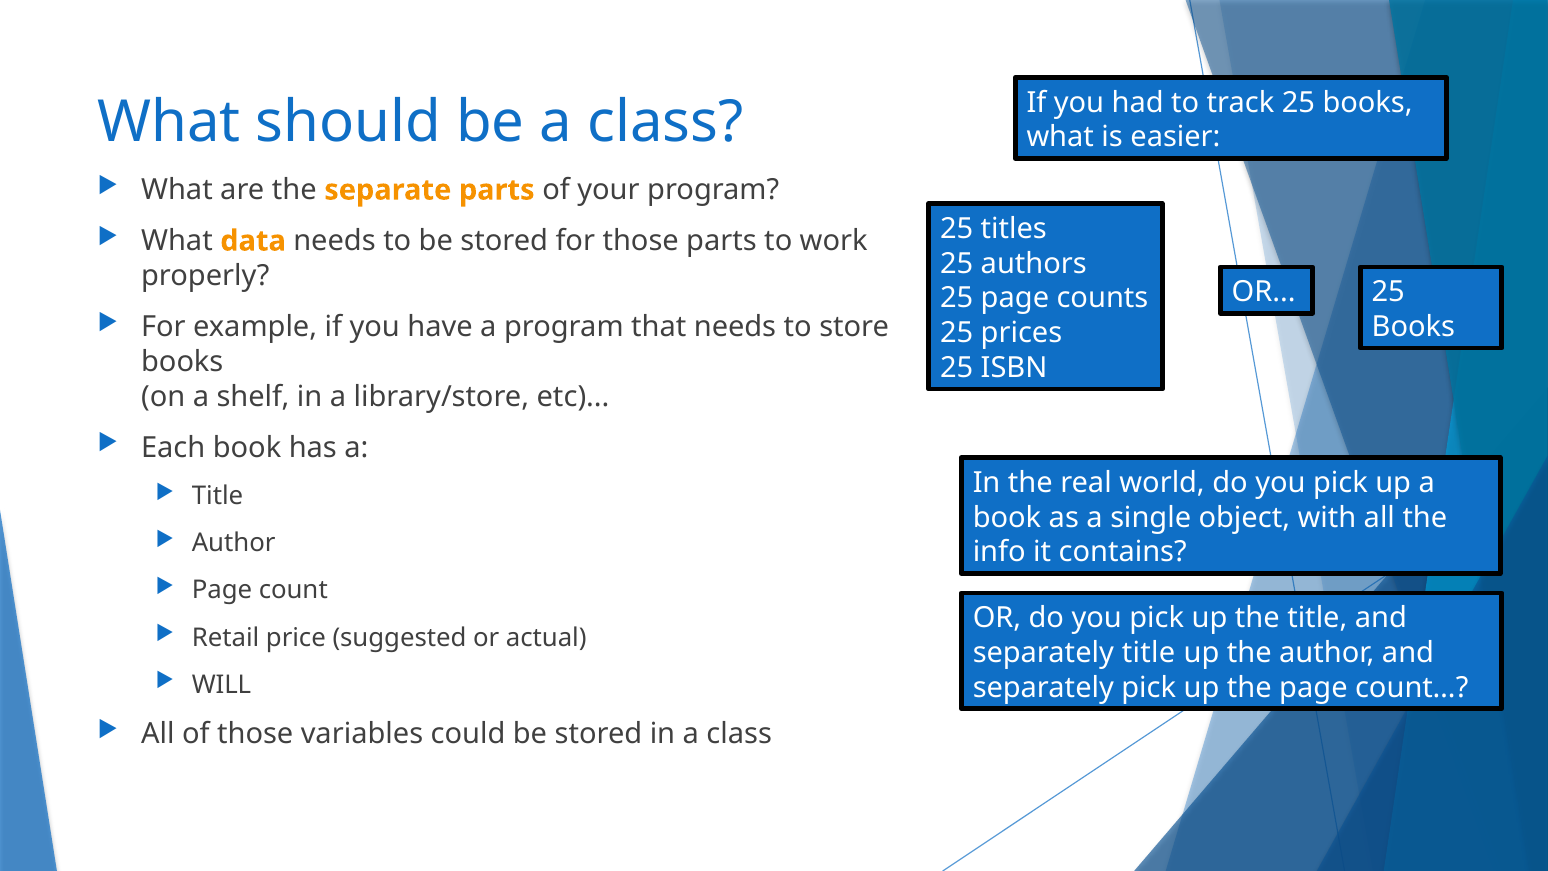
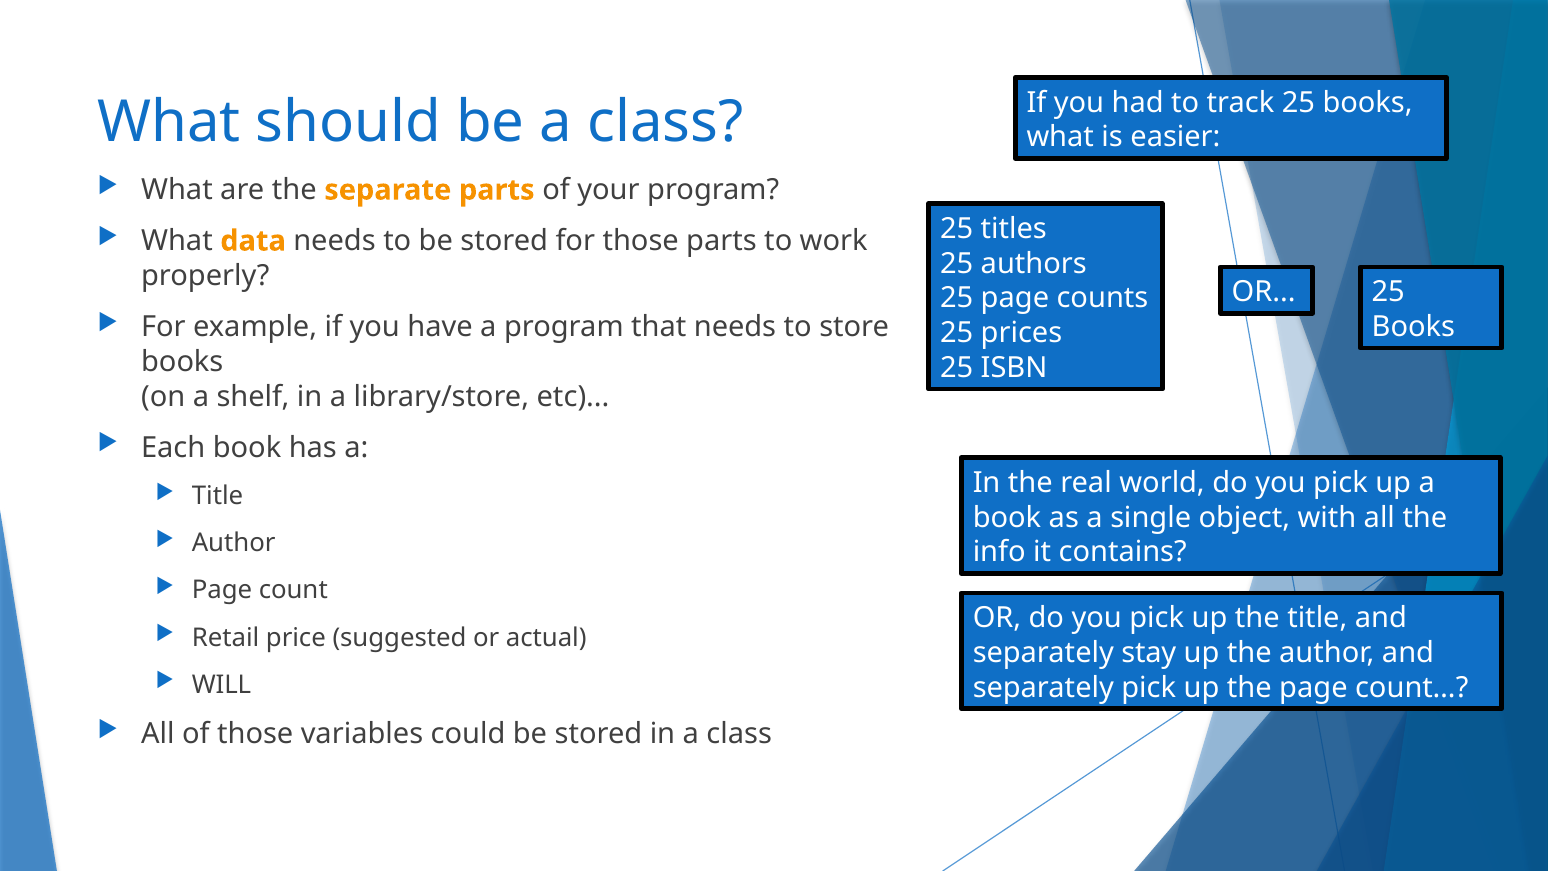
separately title: title -> stay
